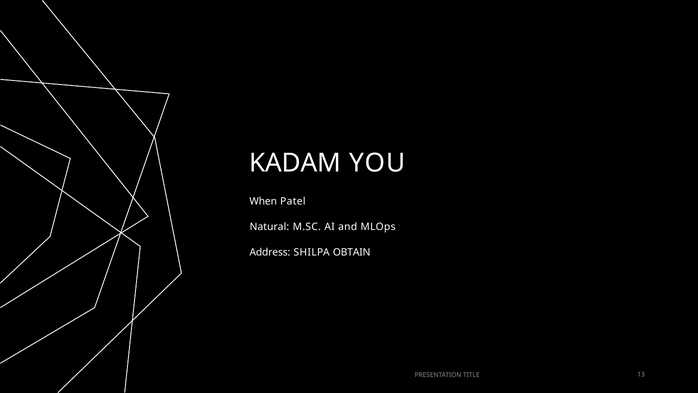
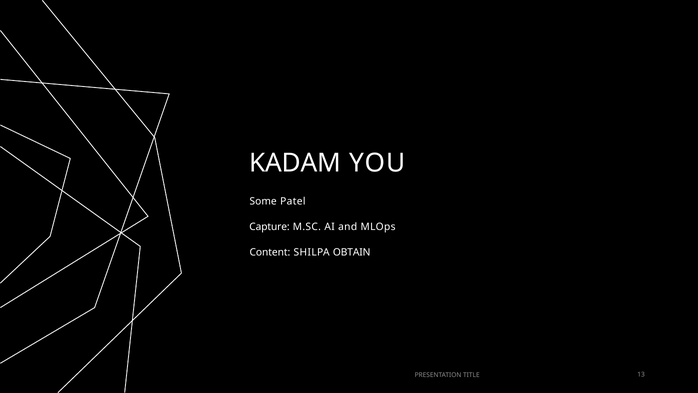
When: When -> Some
Natural: Natural -> Capture
Address: Address -> Content
